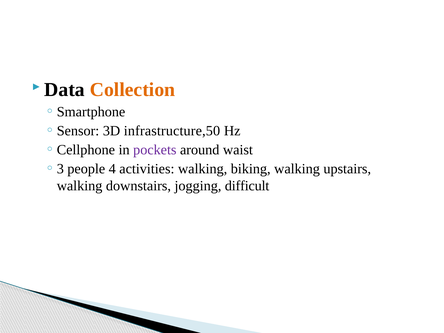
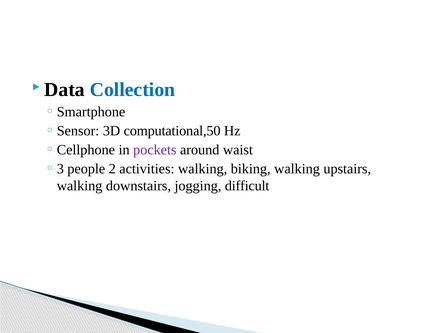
Collection colour: orange -> blue
infrastructure,50: infrastructure,50 -> computational,50
4: 4 -> 2
